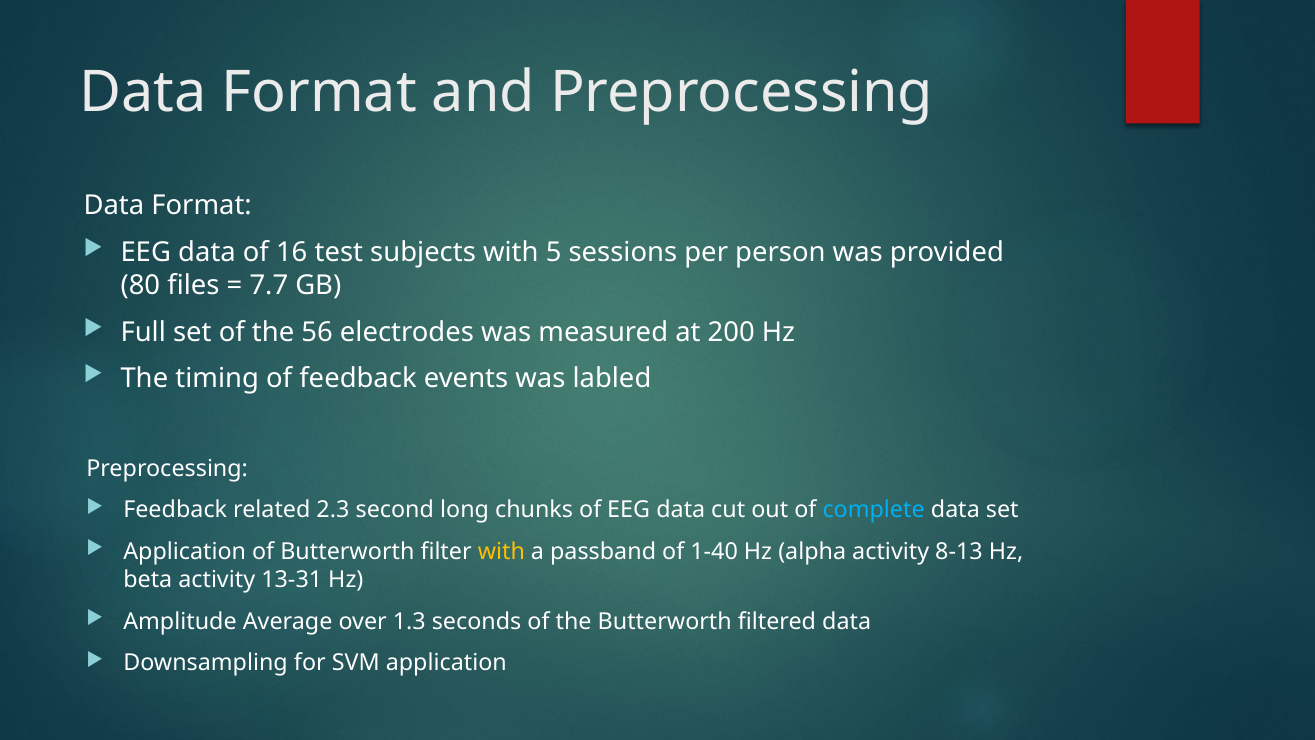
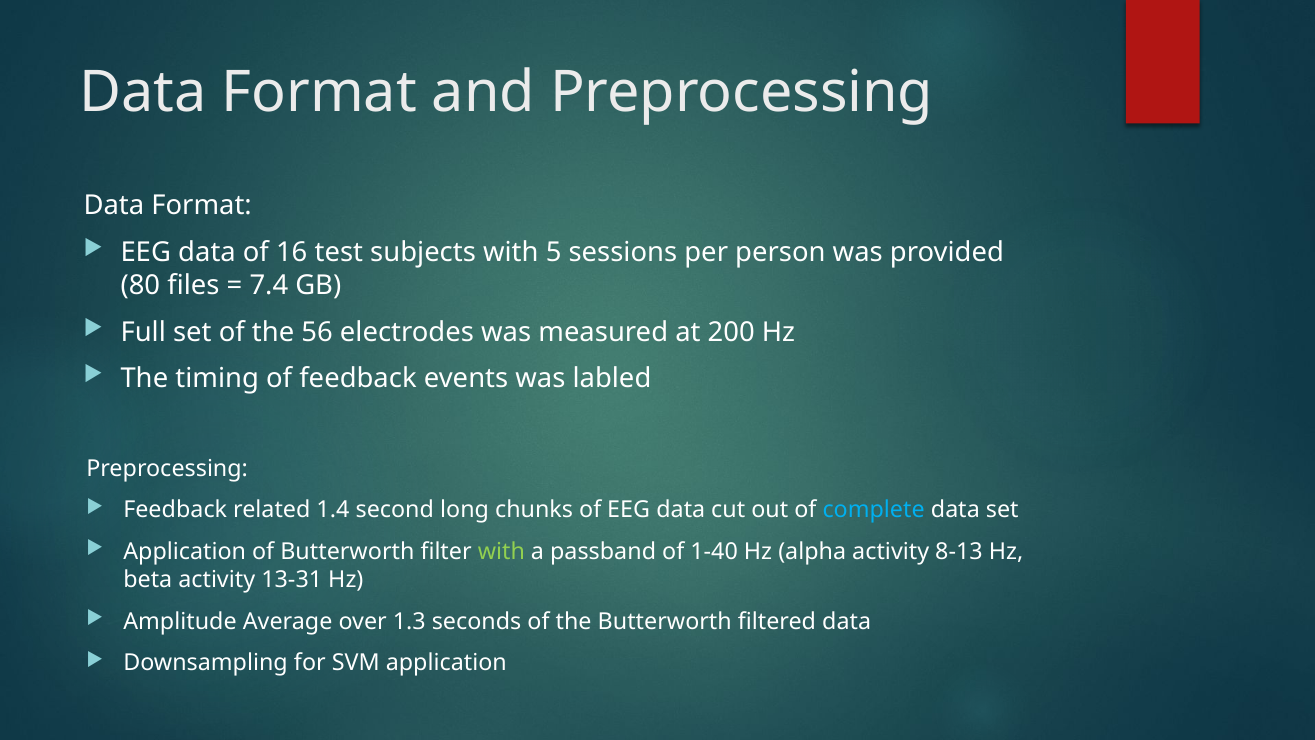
7.7: 7.7 -> 7.4
2.3: 2.3 -> 1.4
with at (501, 552) colour: yellow -> light green
